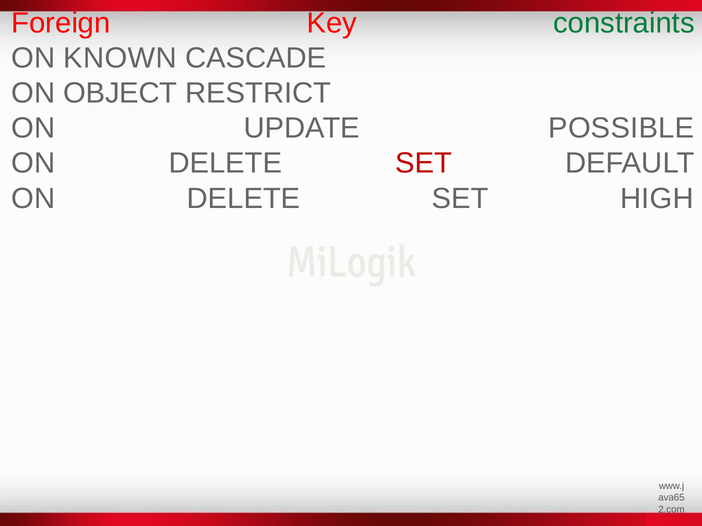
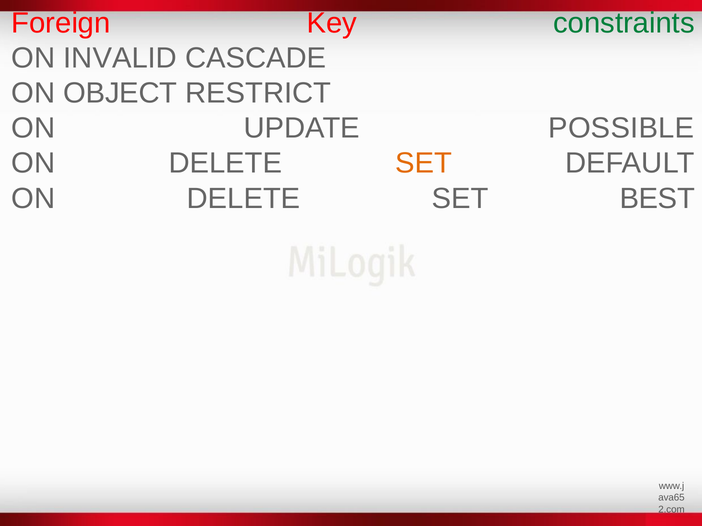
KNOWN: KNOWN -> INVALID
SET at (424, 164) colour: red -> orange
HIGH: HIGH -> BEST
